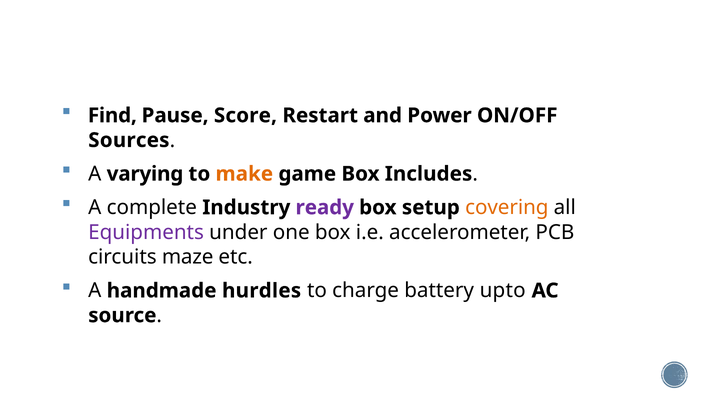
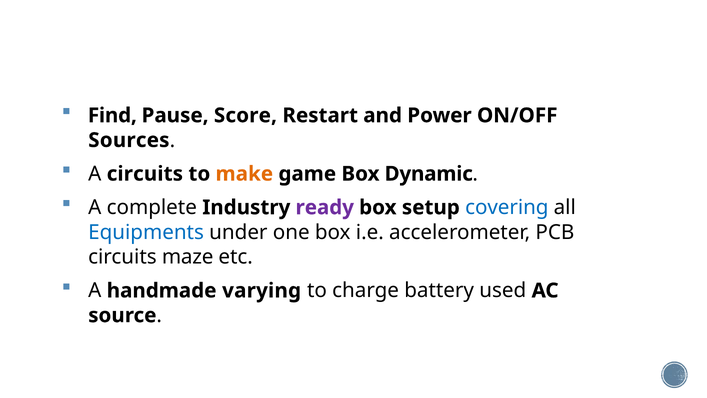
A varying: varying -> circuits
Includes: Includes -> Dynamic
covering colour: orange -> blue
Equipments colour: purple -> blue
hurdles: hurdles -> varying
upto: upto -> used
